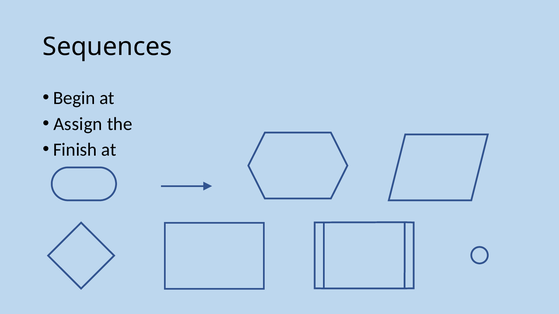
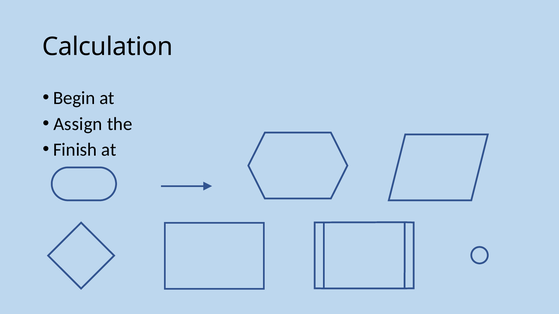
Sequences: Sequences -> Calculation
